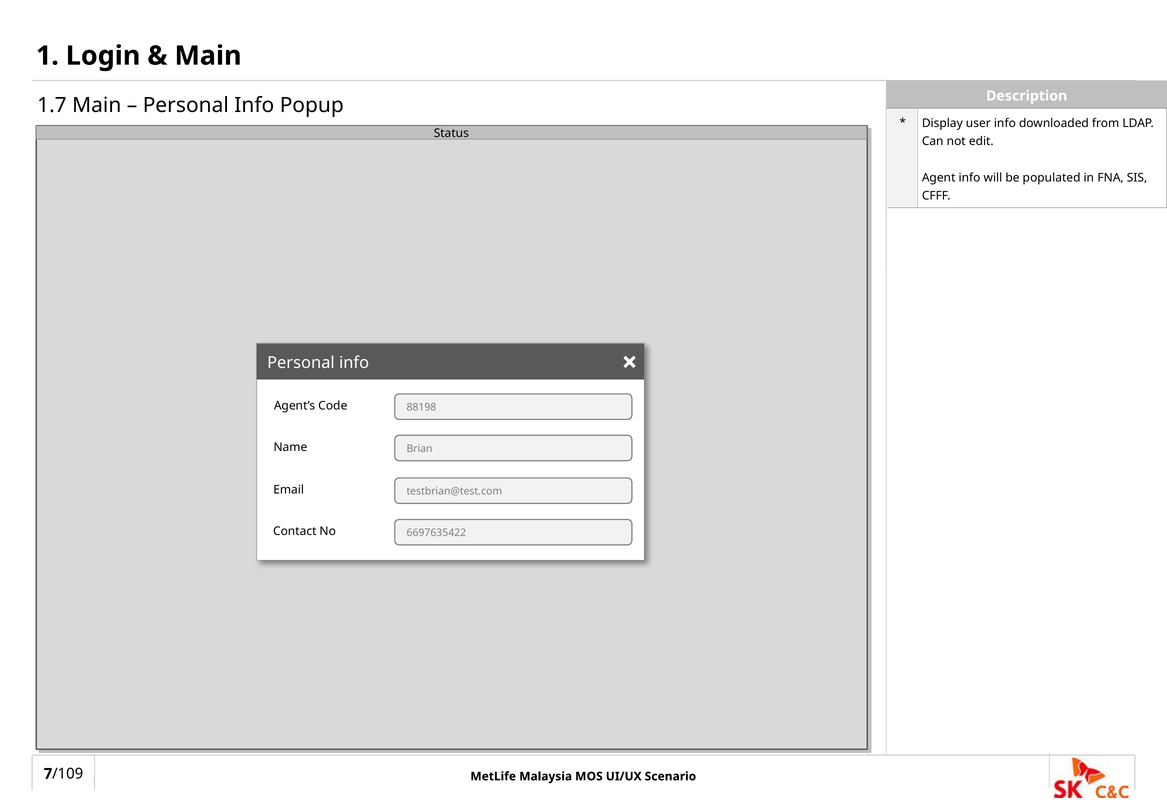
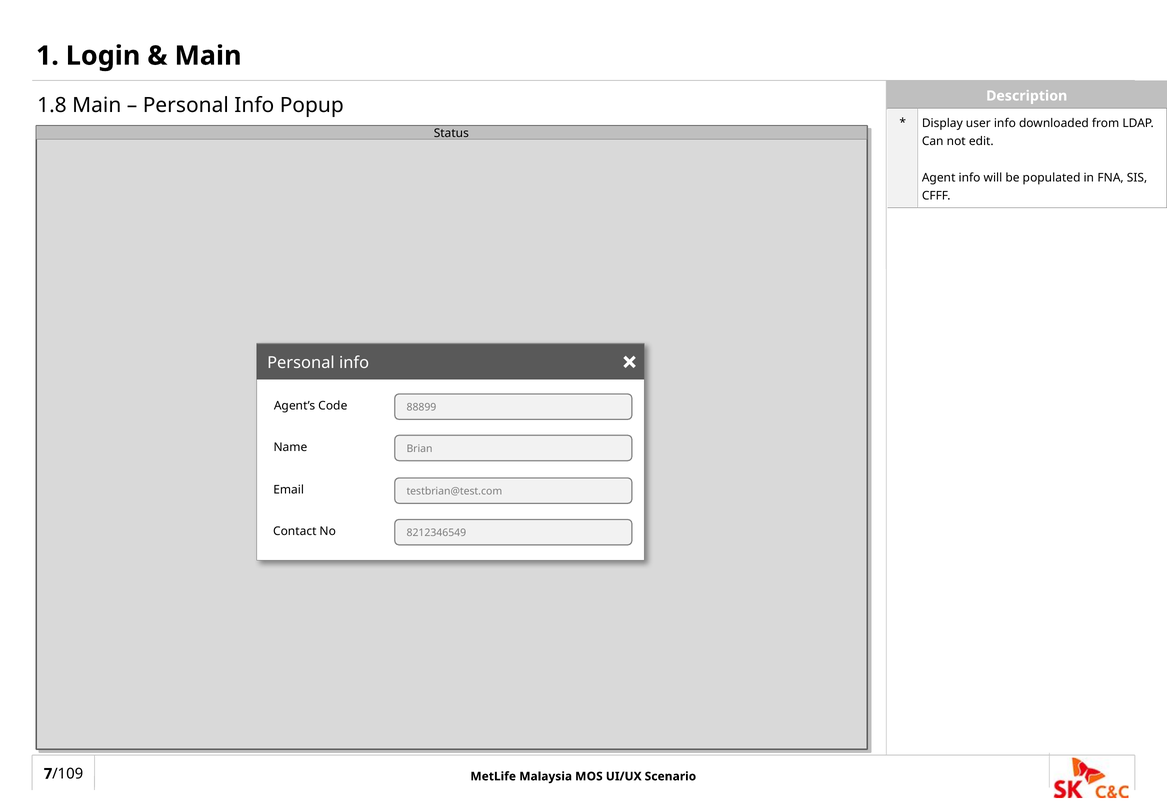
1.7: 1.7 -> 1.8
88198: 88198 -> 88899
6697635422: 6697635422 -> 8212346549
